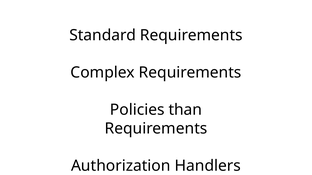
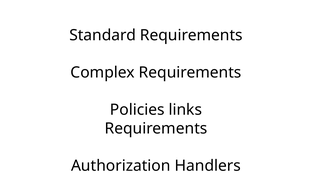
than: than -> links
